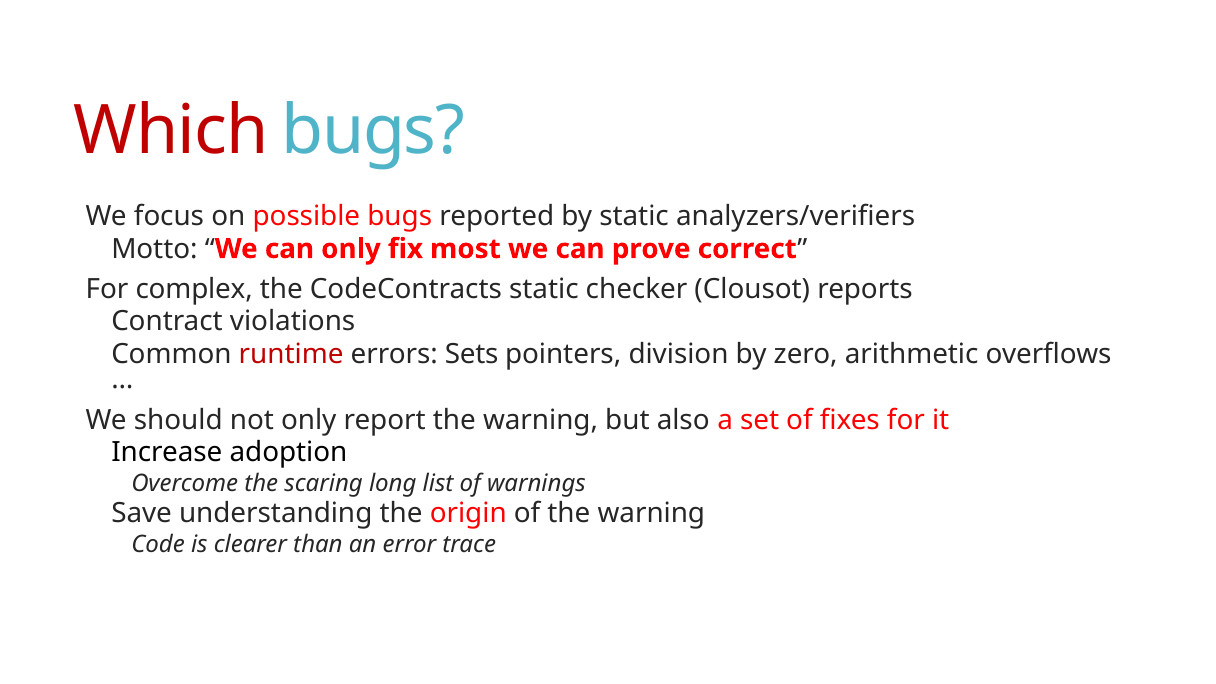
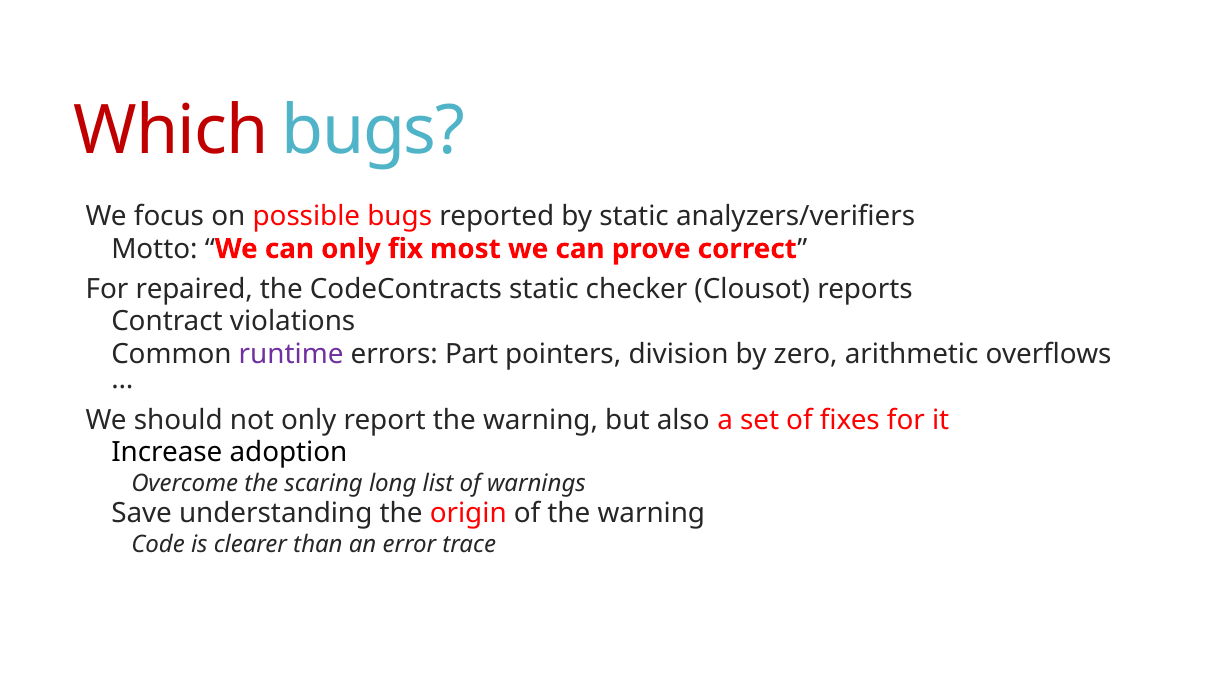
complex: complex -> repaired
runtime colour: red -> purple
Sets: Sets -> Part
